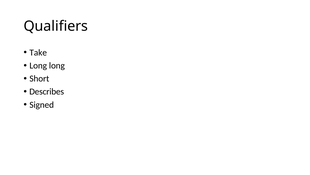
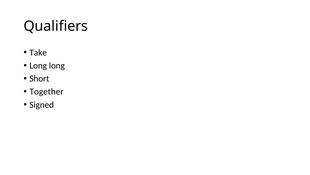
Describes: Describes -> Together
